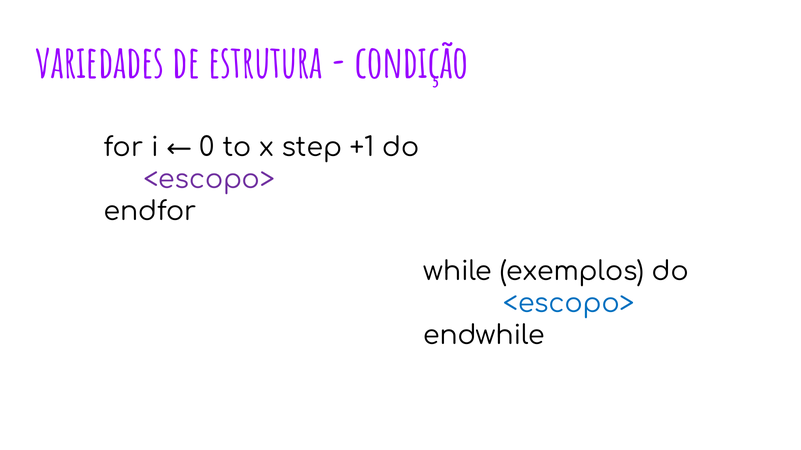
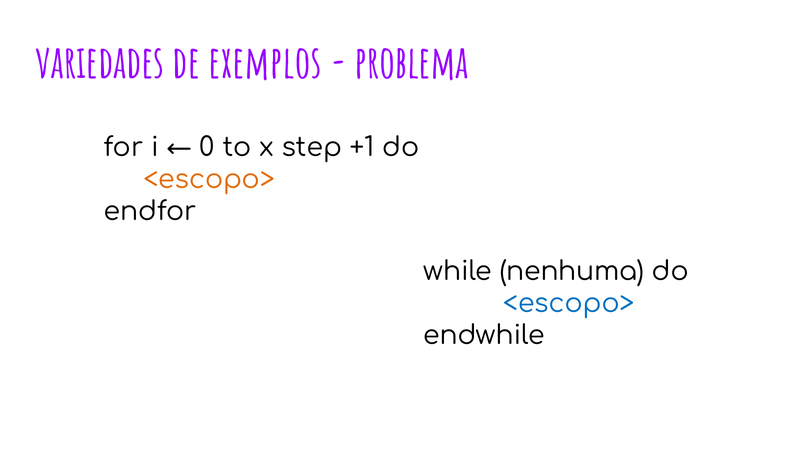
estrutura: estrutura -> exemplos
condição: condição -> problema
<escopo> at (209, 180) colour: purple -> orange
exemplos: exemplos -> nenhuma
